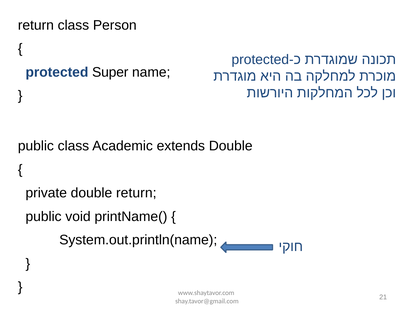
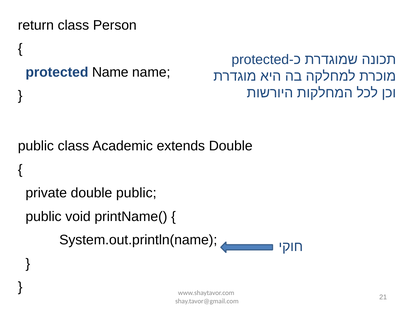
protected Super: Super -> Name
double return: return -> public
